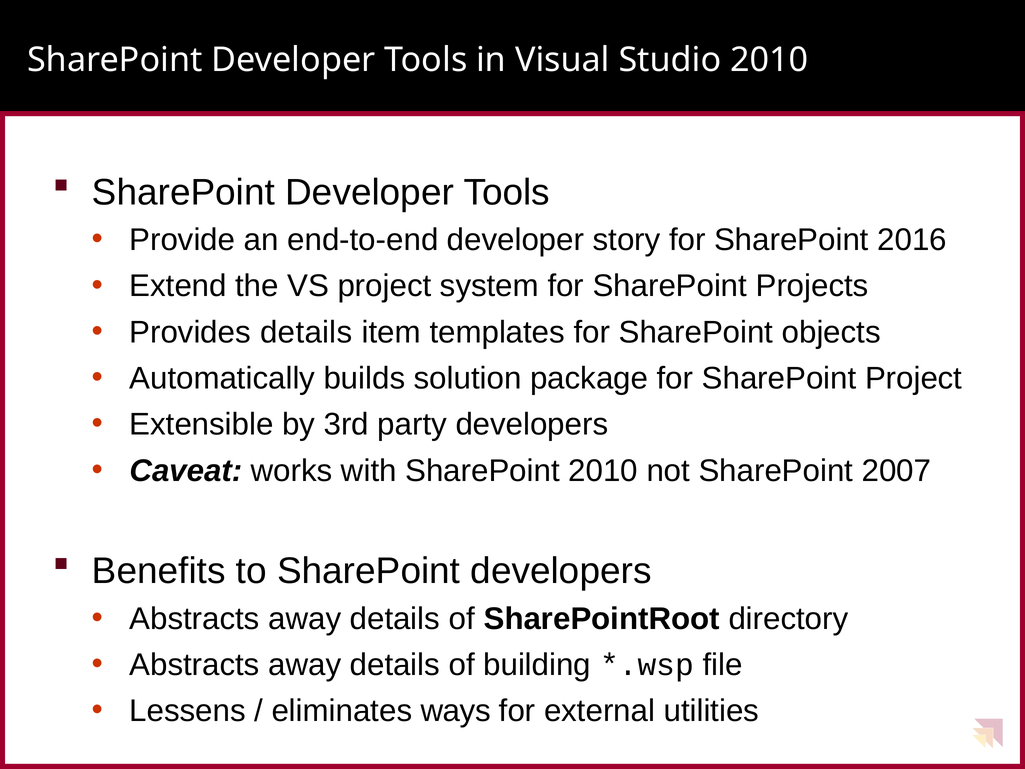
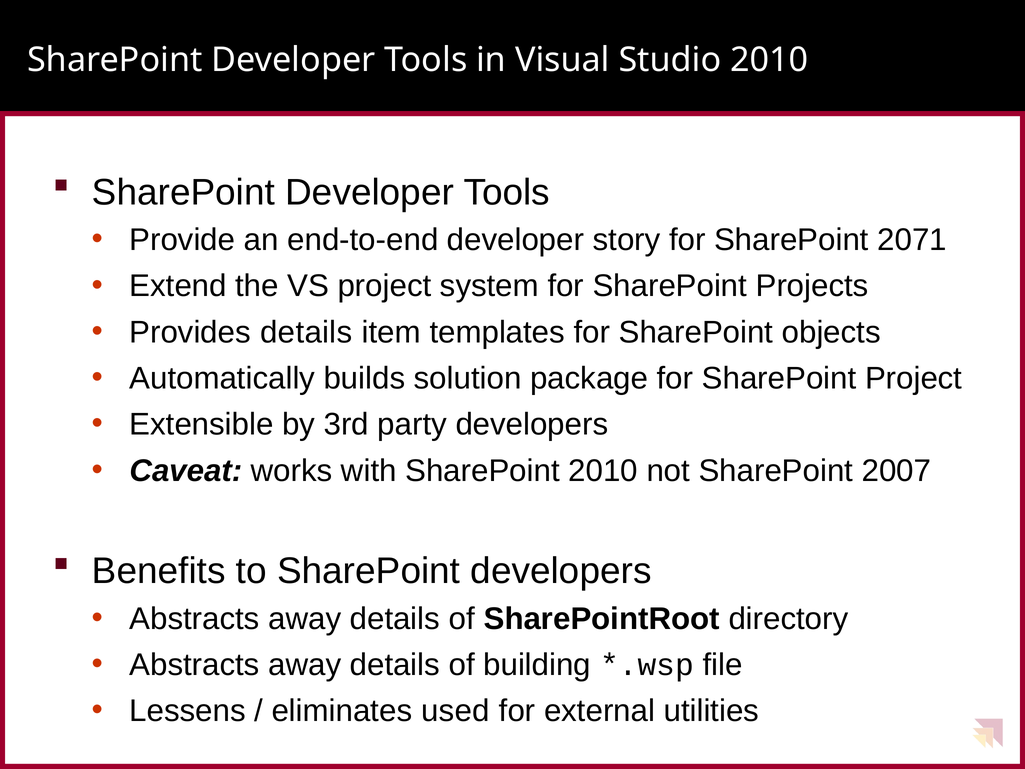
2016: 2016 -> 2071
ways: ways -> used
